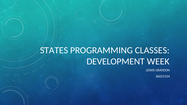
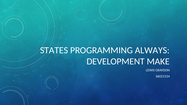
CLASSES: CLASSES -> ALWAYS
WEEK: WEEK -> MAKE
